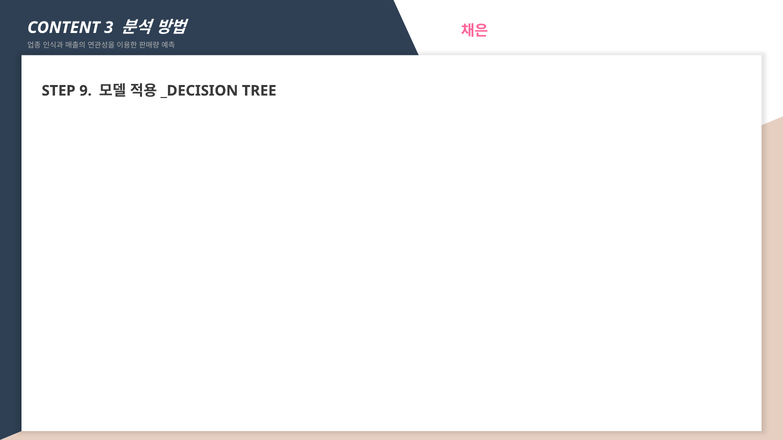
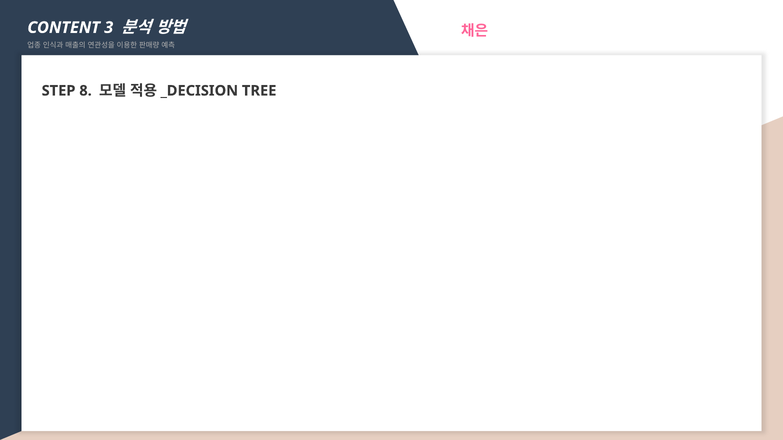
9: 9 -> 8
